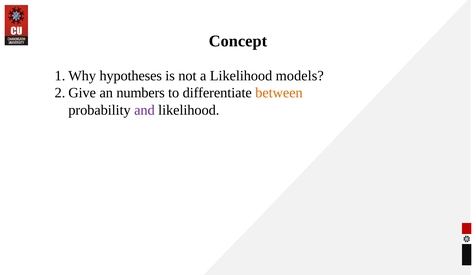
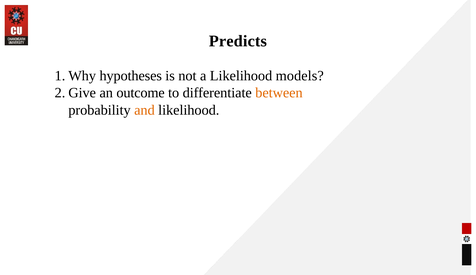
Concept: Concept -> Predicts
numbers: numbers -> outcome
and colour: purple -> orange
